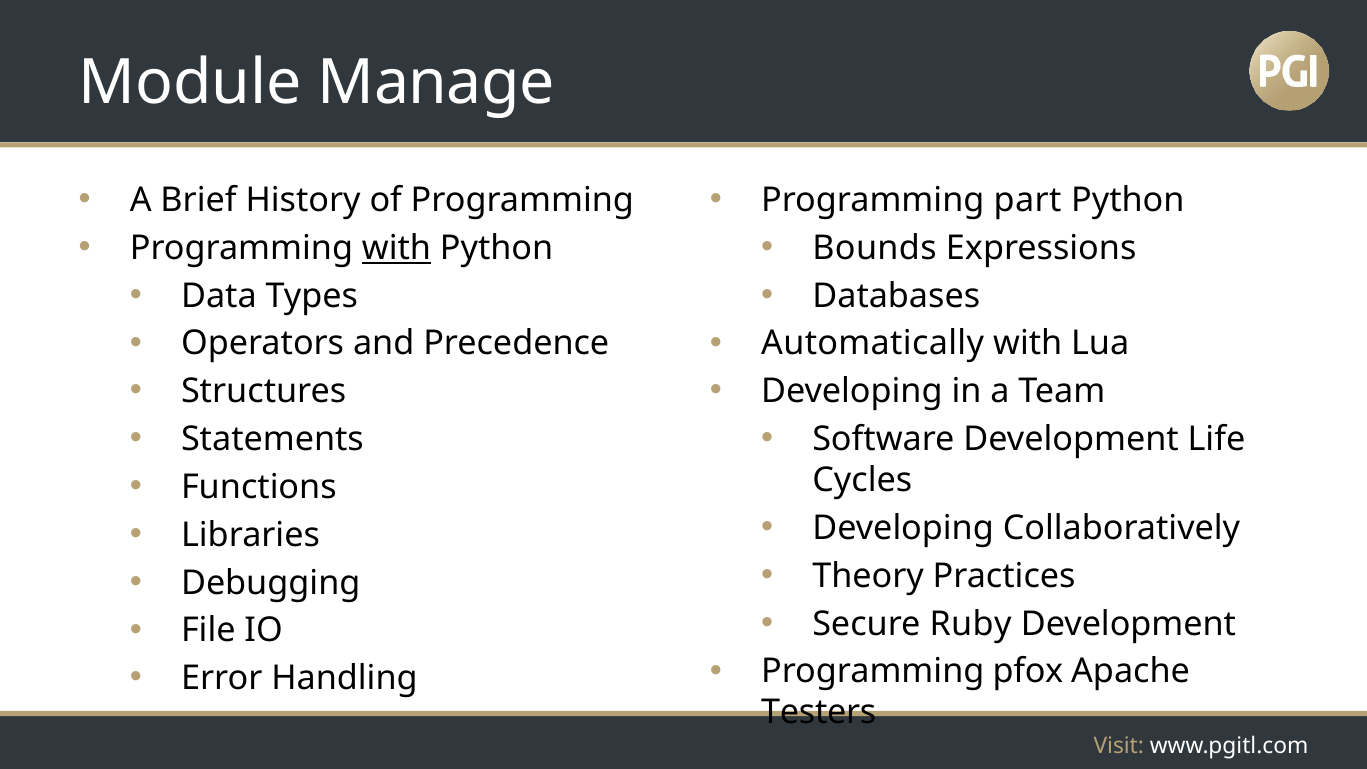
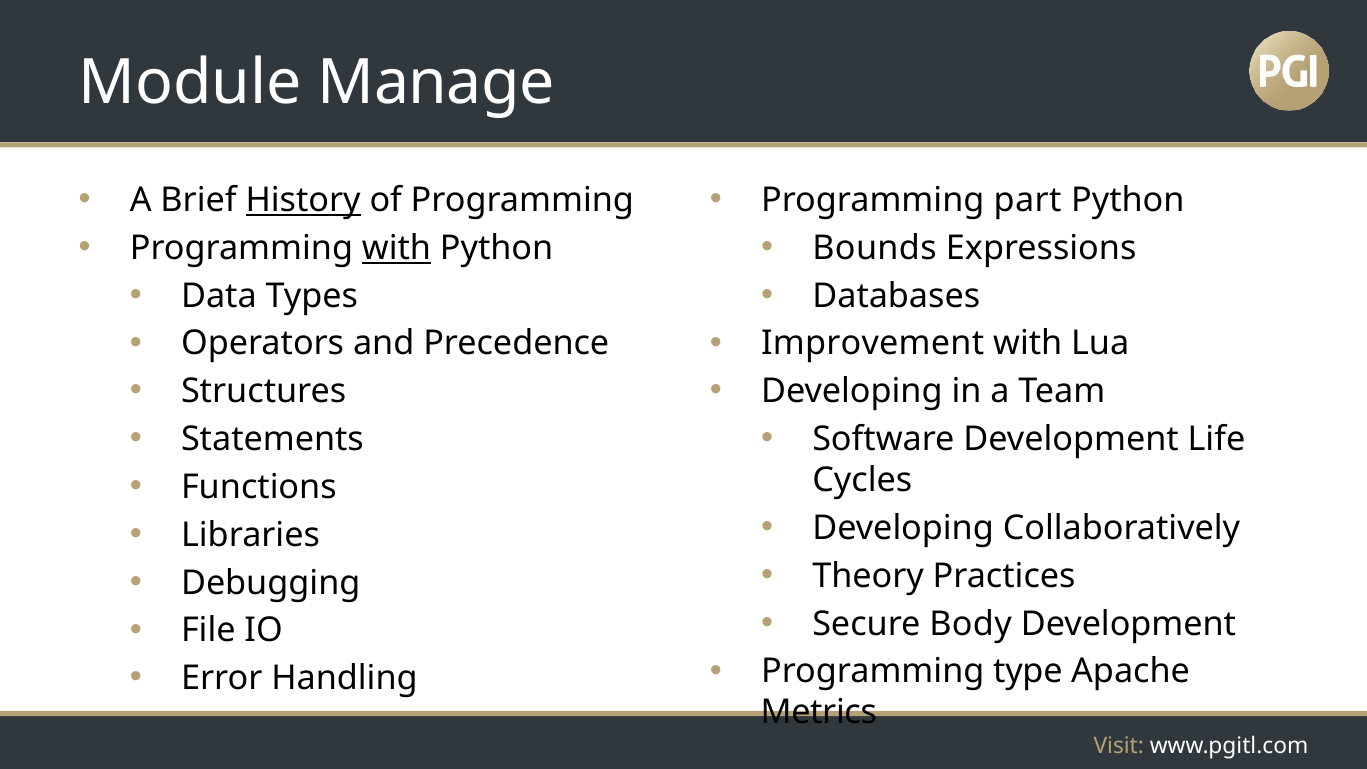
History underline: none -> present
Automatically: Automatically -> Improvement
Ruby: Ruby -> Body
pfox: pfox -> type
Testers: Testers -> Metrics
